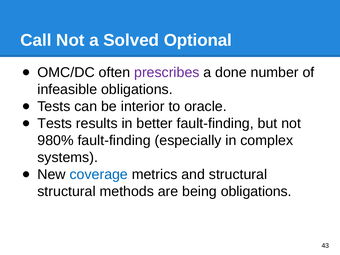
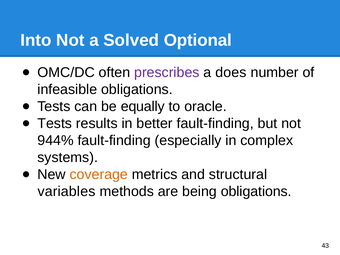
Call: Call -> Into
done: done -> does
interior: interior -> equally
980%: 980% -> 944%
coverage colour: blue -> orange
structural at (67, 191): structural -> variables
